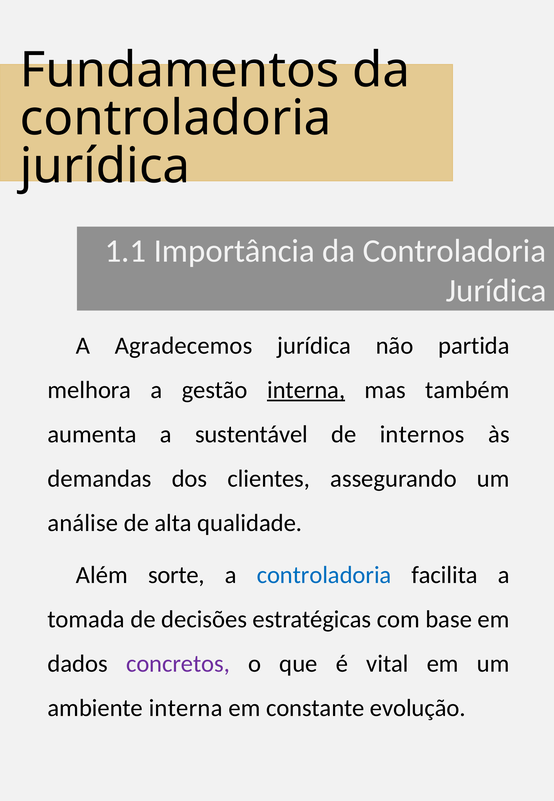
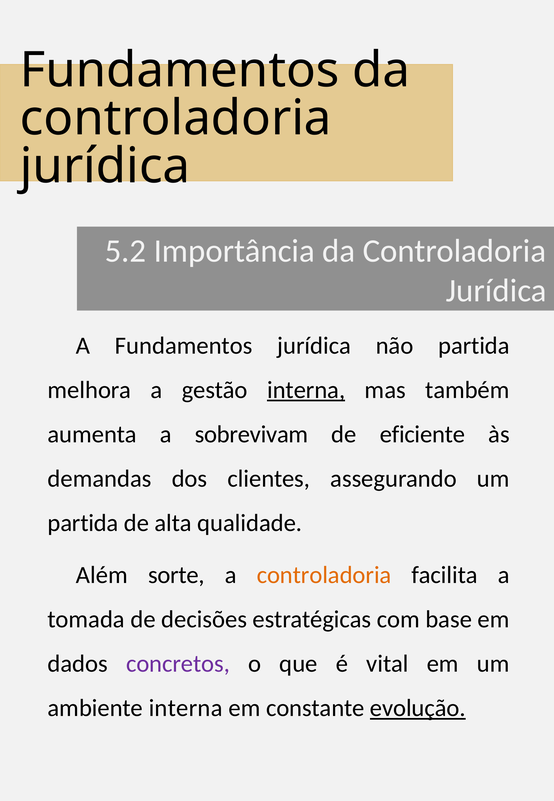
1.1: 1.1 -> 5.2
A Agradecemos: Agradecemos -> Fundamentos
sustentável: sustentável -> sobrevivam
internos: internos -> eficiente
análise at (83, 523): análise -> partida
controladoria at (324, 575) colour: blue -> orange
evolução underline: none -> present
